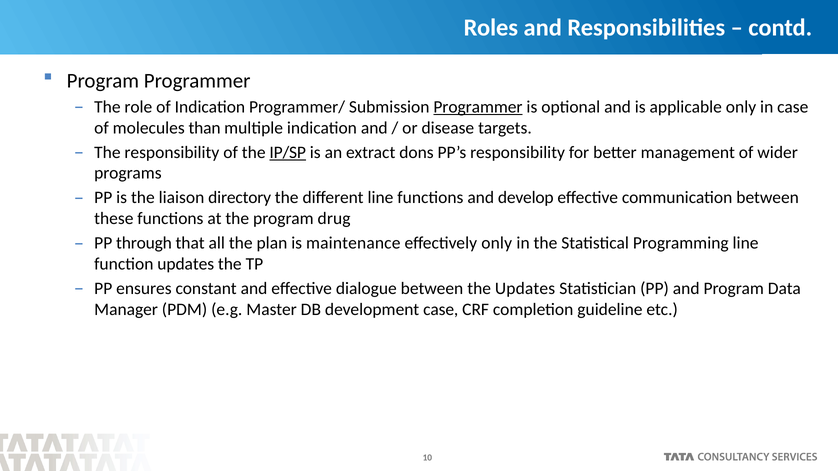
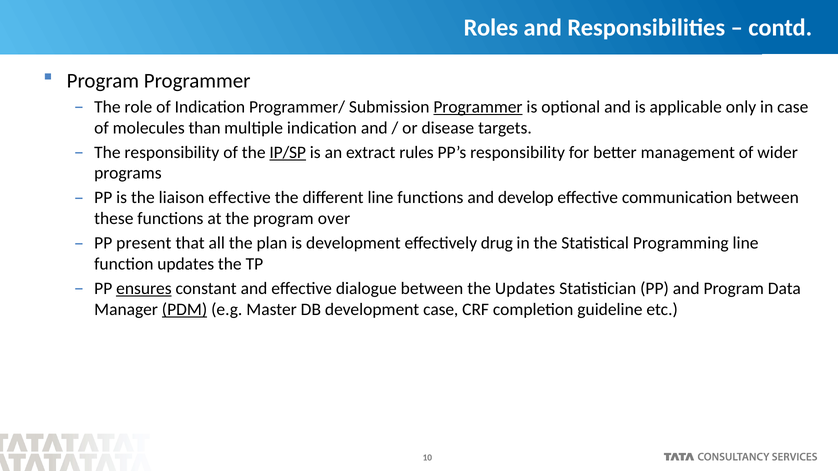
dons: dons -> rules
liaison directory: directory -> effective
drug: drug -> over
through: through -> present
is maintenance: maintenance -> development
effectively only: only -> drug
ensures underline: none -> present
PDM underline: none -> present
